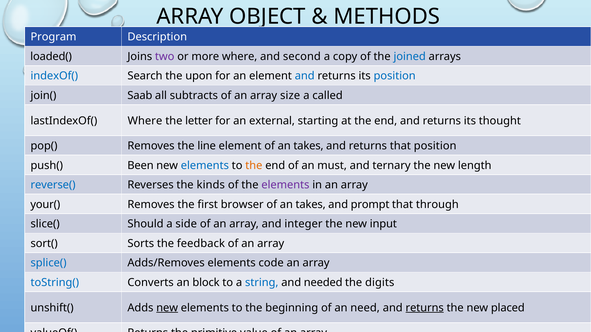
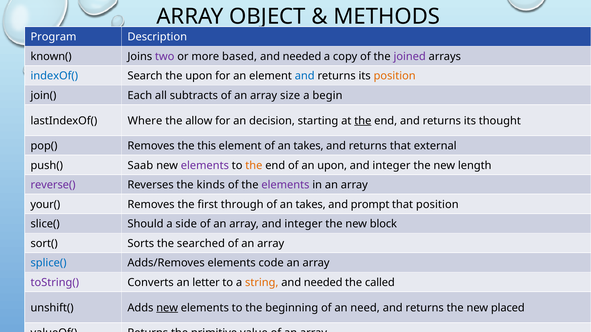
loaded(: loaded( -> known(
more where: where -> based
second at (302, 57): second -> needed
joined colour: blue -> purple
position at (395, 76) colour: blue -> orange
Saab: Saab -> Each
called: called -> begin
letter: letter -> allow
external: external -> decision
the at (363, 121) underline: none -> present
line: line -> this
that position: position -> external
Been: Been -> Saab
elements at (205, 166) colour: blue -> purple
an must: must -> upon
ternary at (392, 166): ternary -> integer
reverse( colour: blue -> purple
browser: browser -> through
that through: through -> position
input: input -> block
feedback: feedback -> searched
toString( colour: blue -> purple
block: block -> letter
string colour: blue -> orange
digits: digits -> called
returns at (425, 308) underline: present -> none
